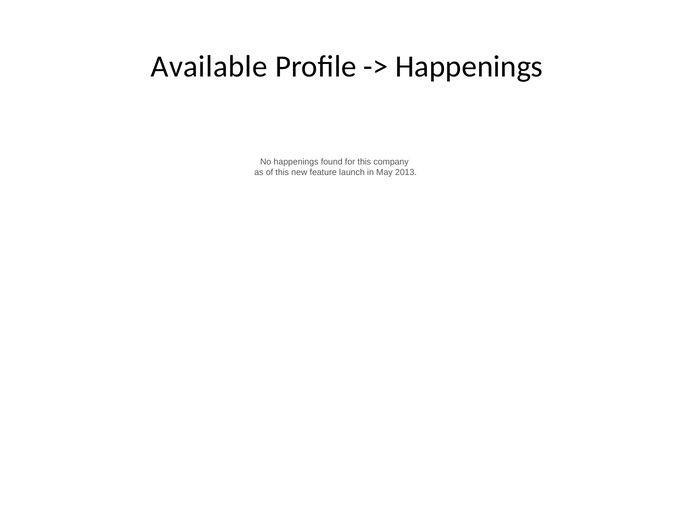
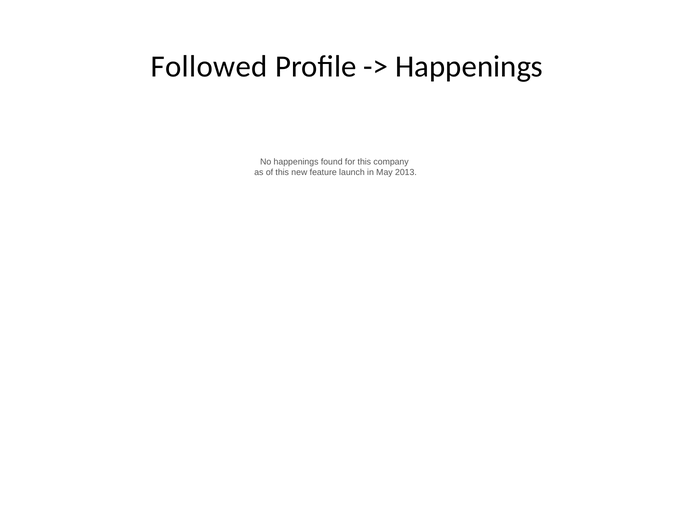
Available: Available -> Followed
